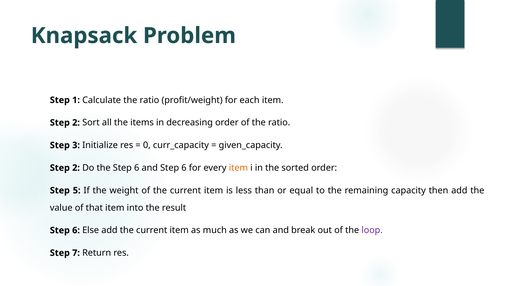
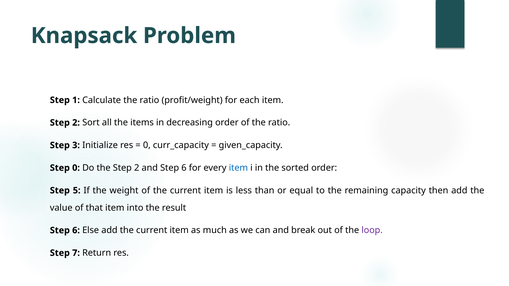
2 at (76, 168): 2 -> 0
the Step 6: 6 -> 2
item at (238, 168) colour: orange -> blue
